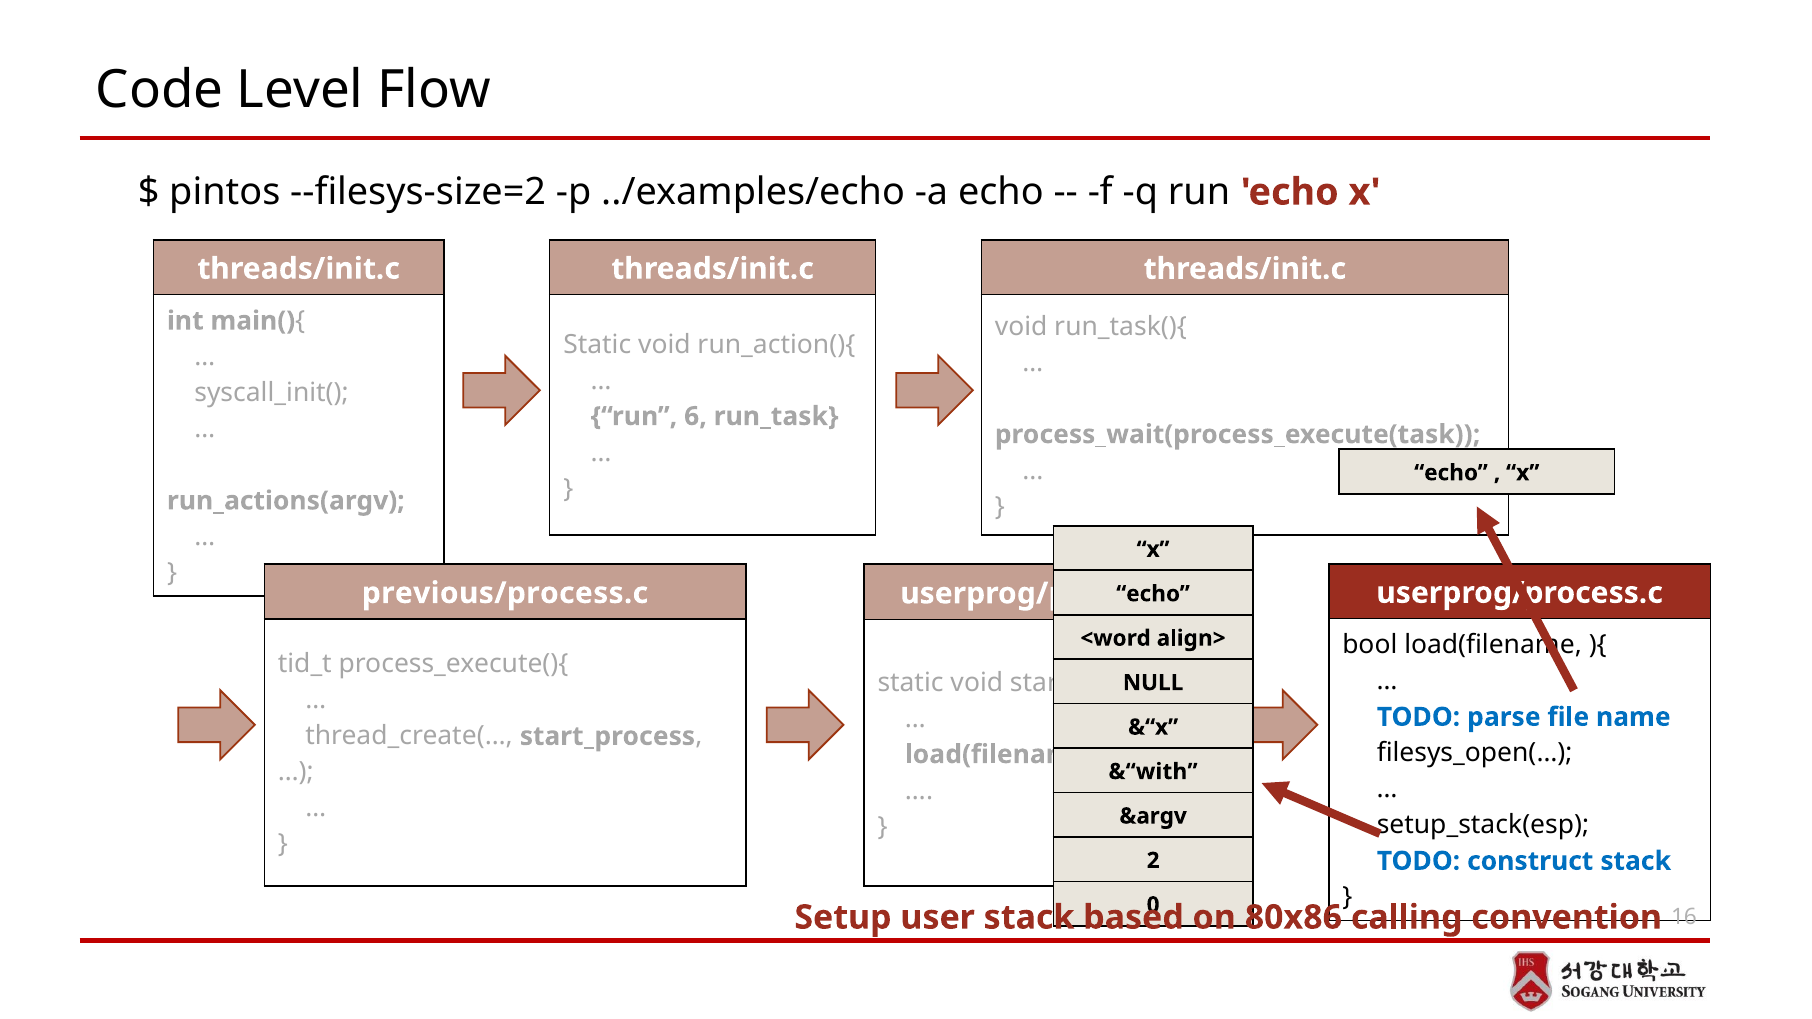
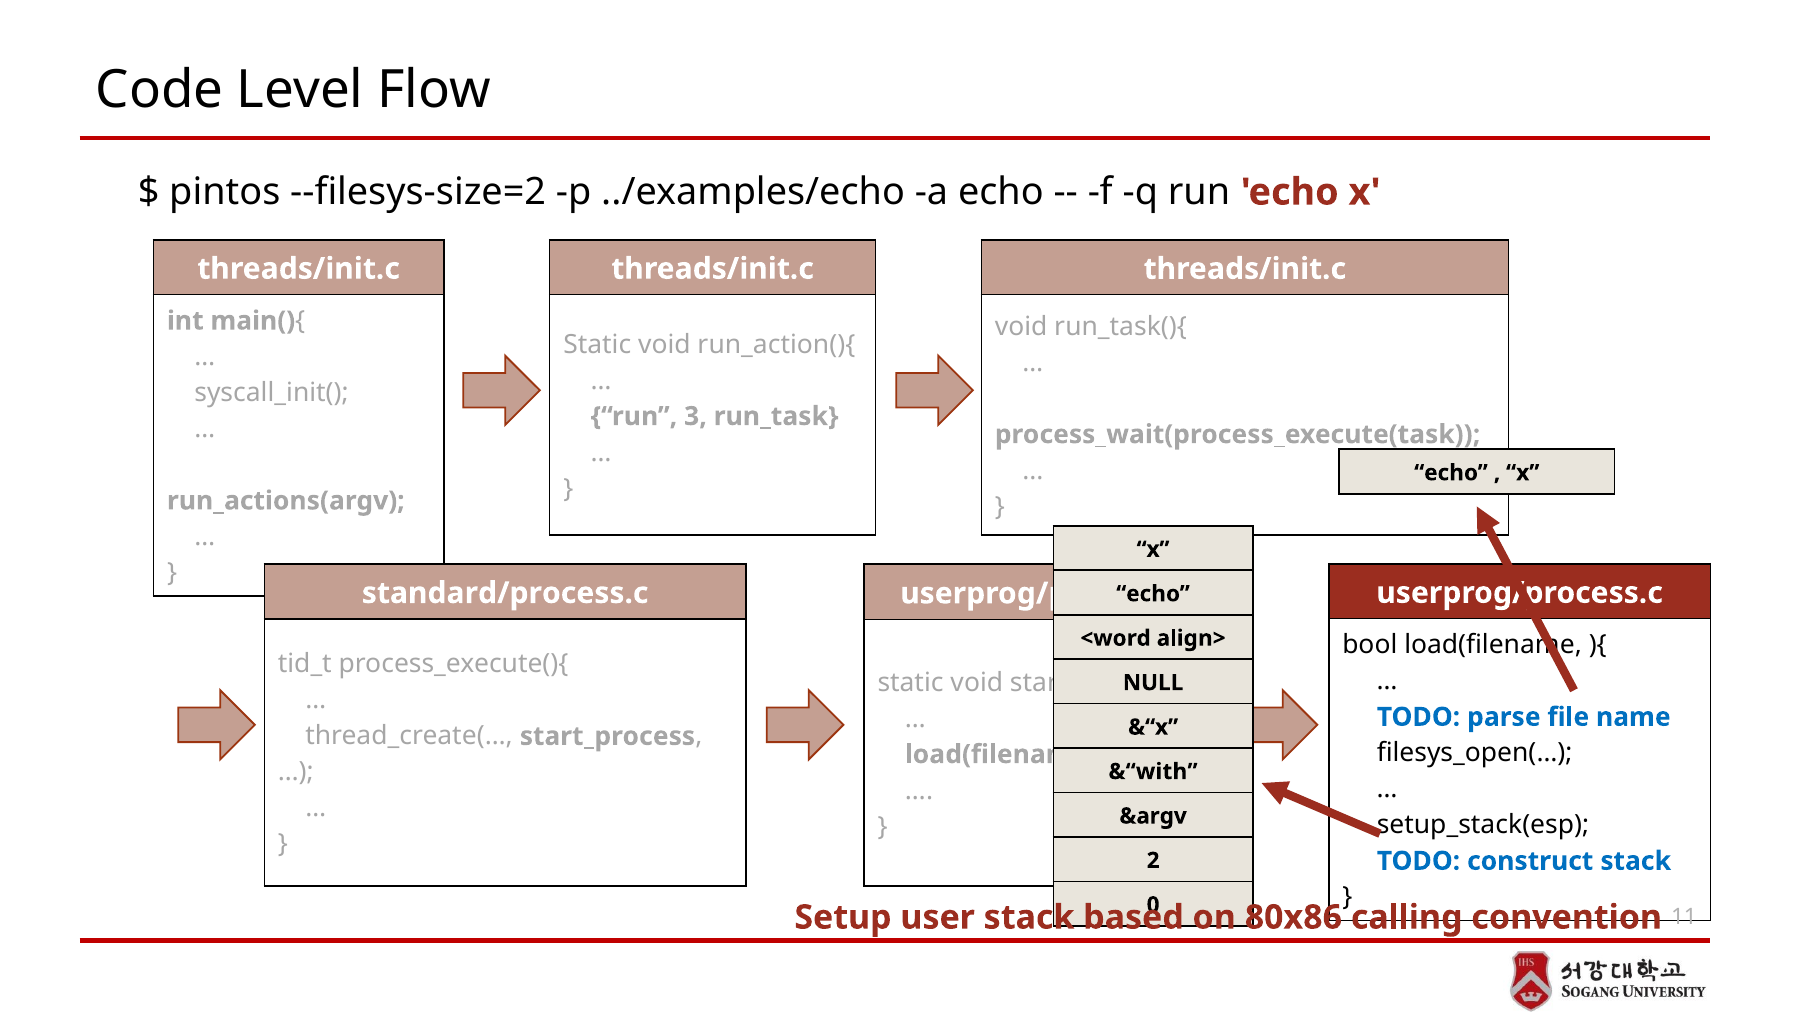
6: 6 -> 3
previous/process.c: previous/process.c -> standard/process.c
16: 16 -> 11
